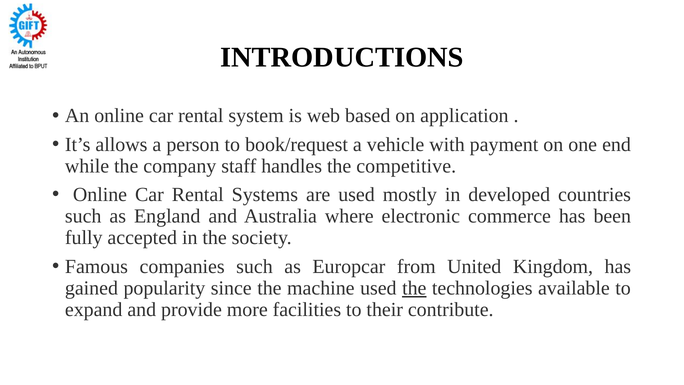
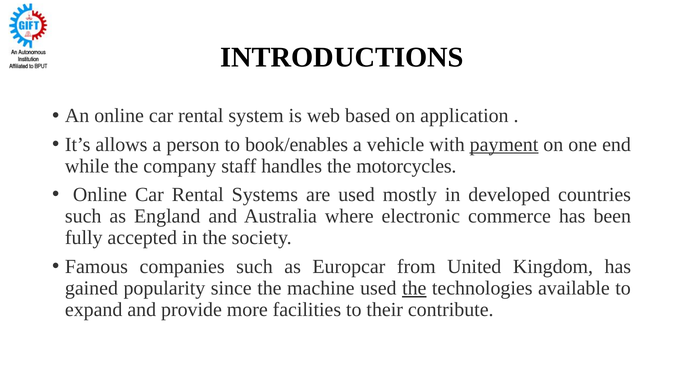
book/request: book/request -> book/enables
payment underline: none -> present
competitive: competitive -> motorcycles
